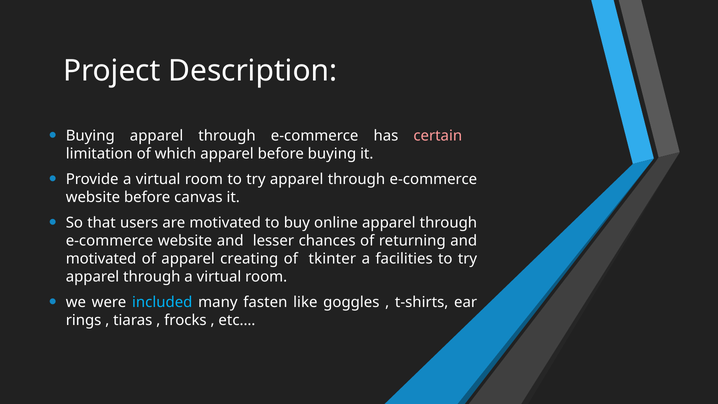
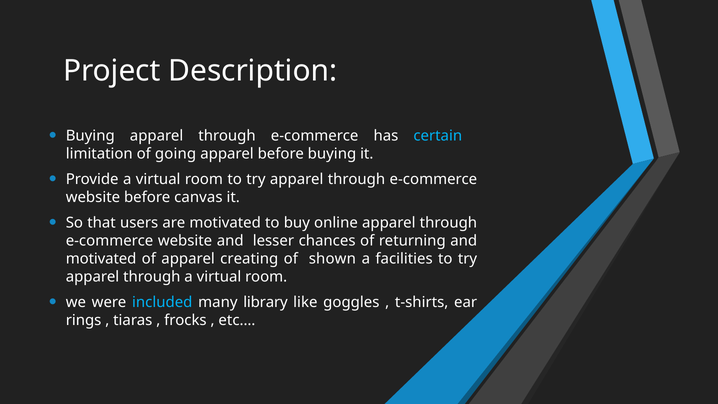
certain colour: pink -> light blue
which: which -> going
tkinter: tkinter -> shown
fasten: fasten -> library
